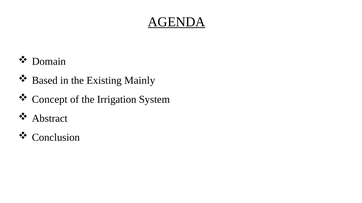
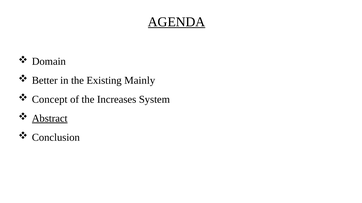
Based: Based -> Better
Irrigation: Irrigation -> Increases
Abstract underline: none -> present
